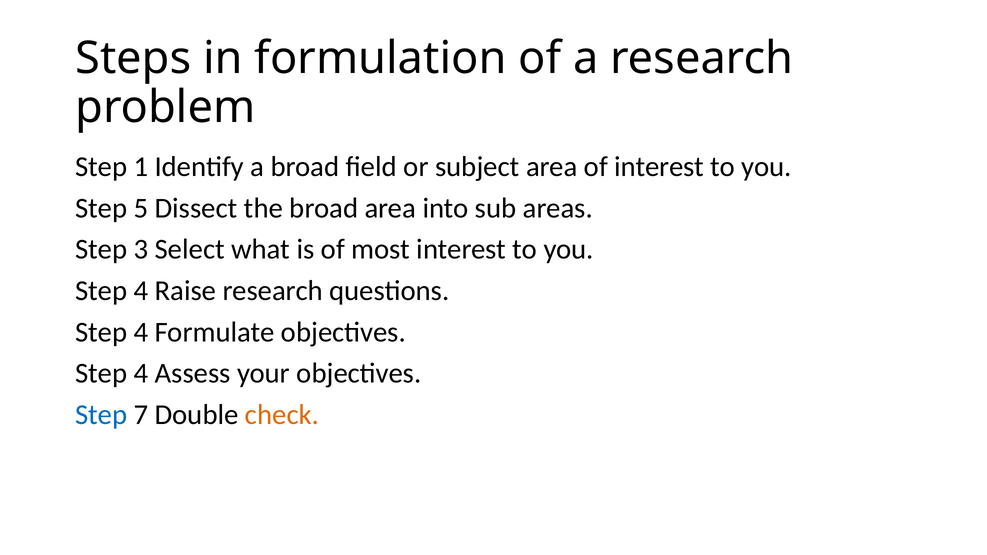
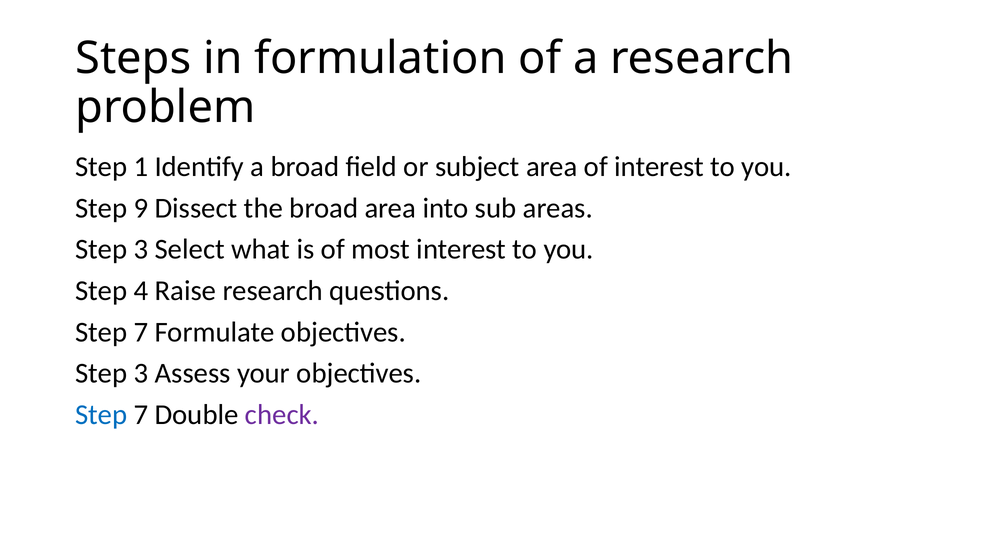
5: 5 -> 9
4 at (141, 332): 4 -> 7
4 at (141, 373): 4 -> 3
check colour: orange -> purple
